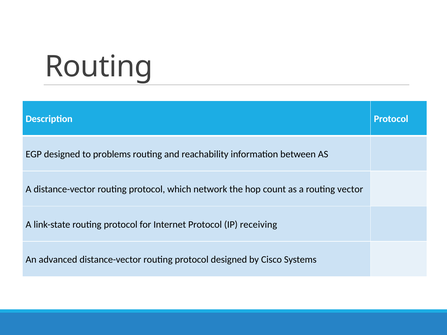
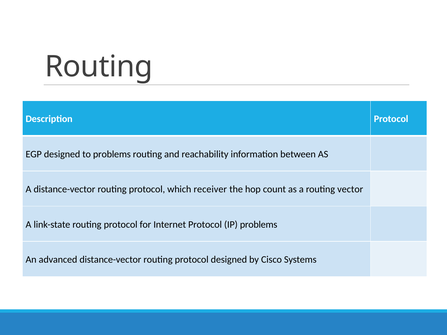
network: network -> receiver
IP receiving: receiving -> problems
